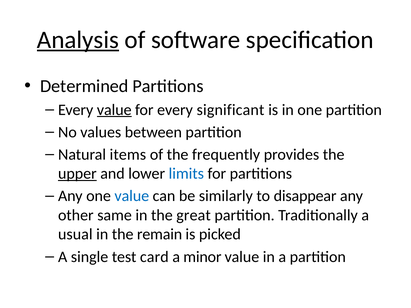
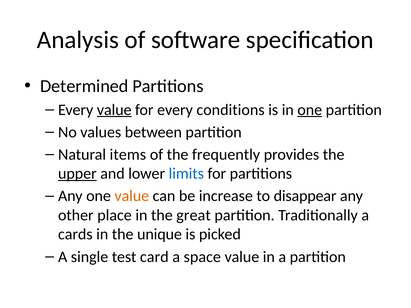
Analysis underline: present -> none
significant: significant -> conditions
one at (310, 110) underline: none -> present
value at (132, 196) colour: blue -> orange
similarly: similarly -> increase
same: same -> place
usual: usual -> cards
remain: remain -> unique
minor: minor -> space
